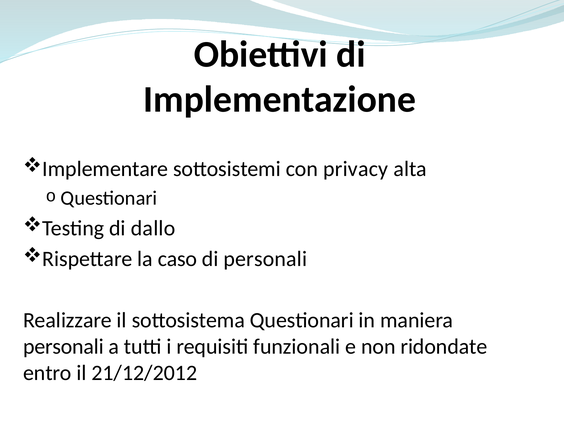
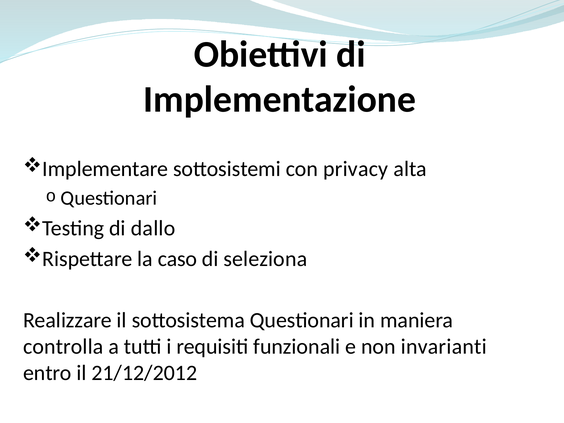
di personali: personali -> seleziona
personali at (63, 347): personali -> controlla
ridondate: ridondate -> invarianti
